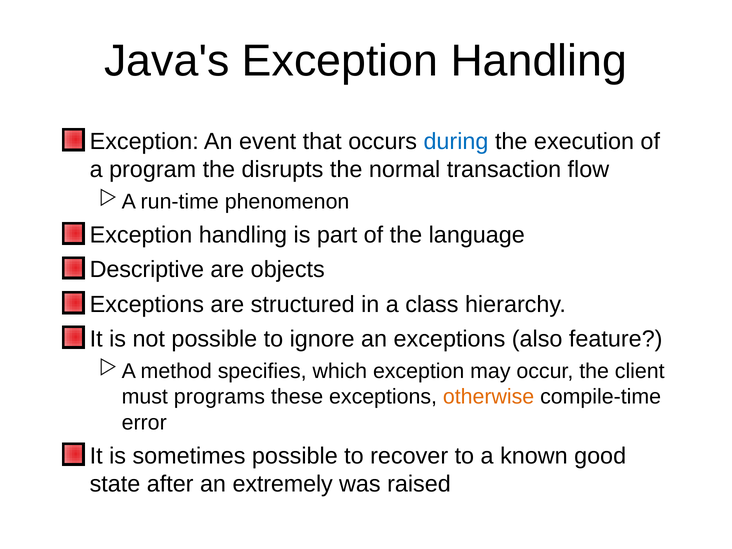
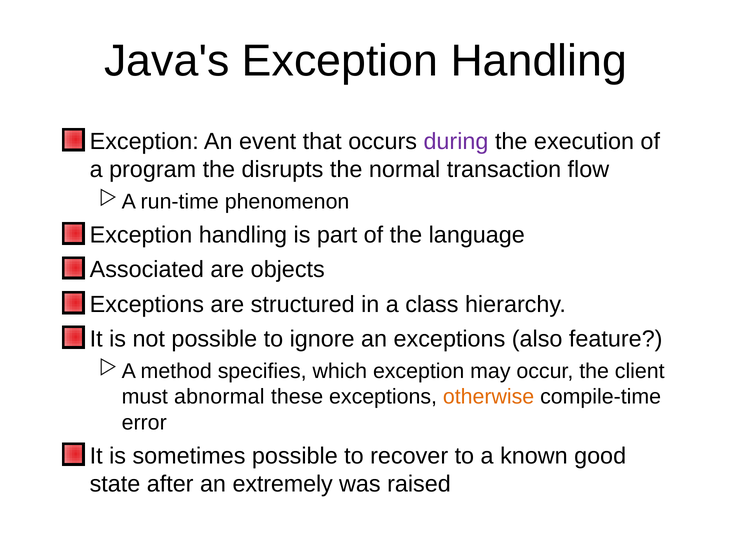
during colour: blue -> purple
Descriptive: Descriptive -> Associated
programs: programs -> abnormal
